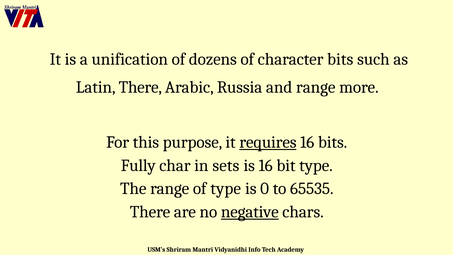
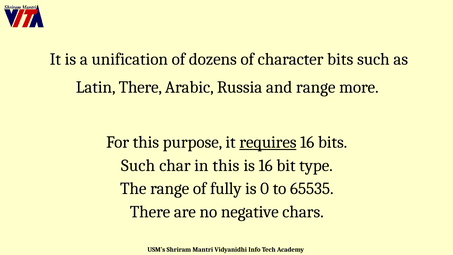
Fully at (138, 165): Fully -> Such
in sets: sets -> this
of type: type -> fully
negative underline: present -> none
